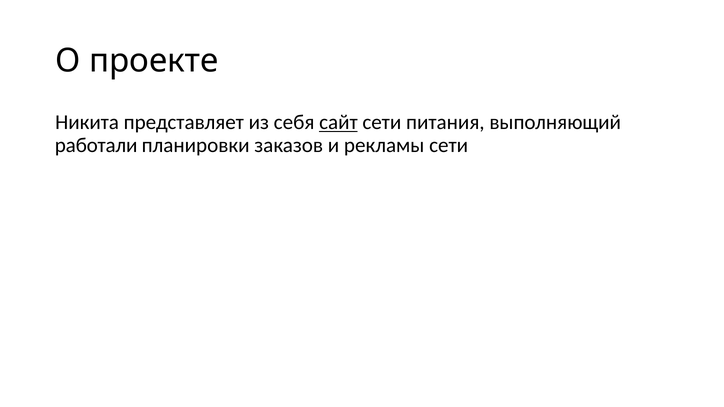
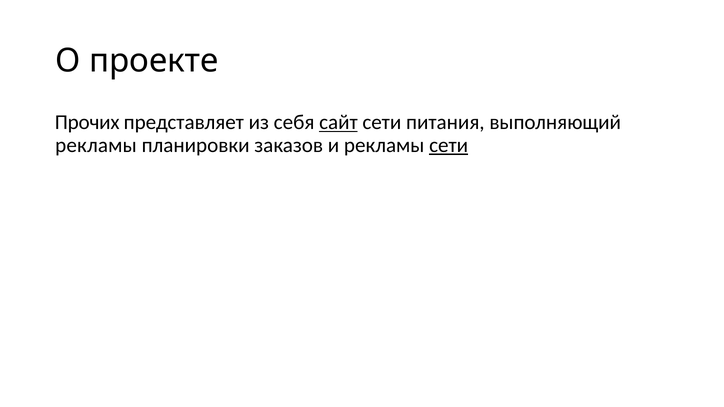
Никита: Никита -> Прочих
работали at (96, 145): работали -> рекламы
сети at (449, 145) underline: none -> present
